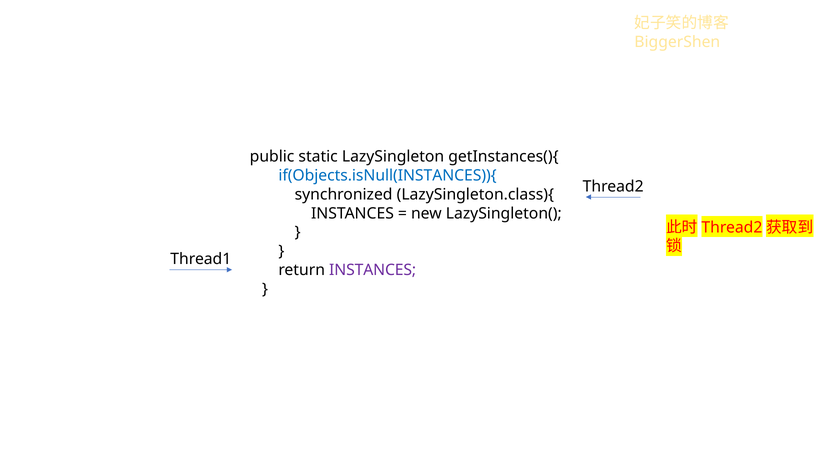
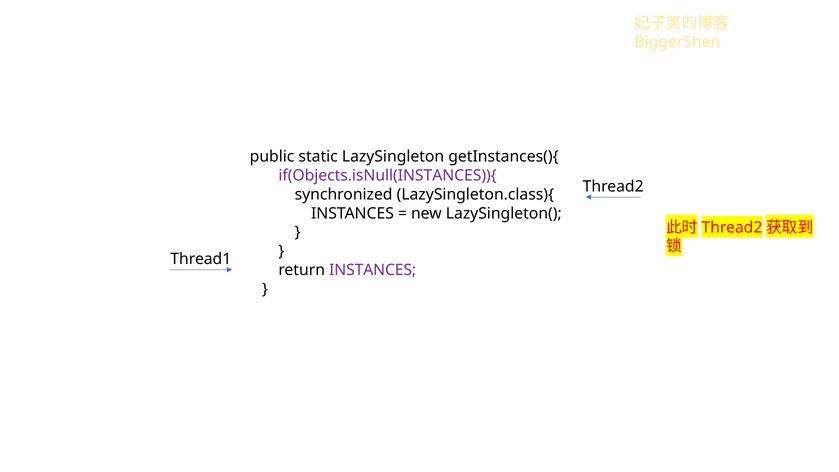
if(Objects.isNull(INSTANCES)){ colour: blue -> purple
